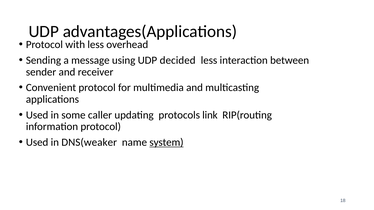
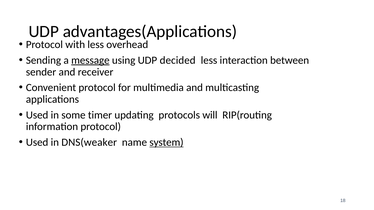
message underline: none -> present
caller: caller -> timer
link: link -> will
